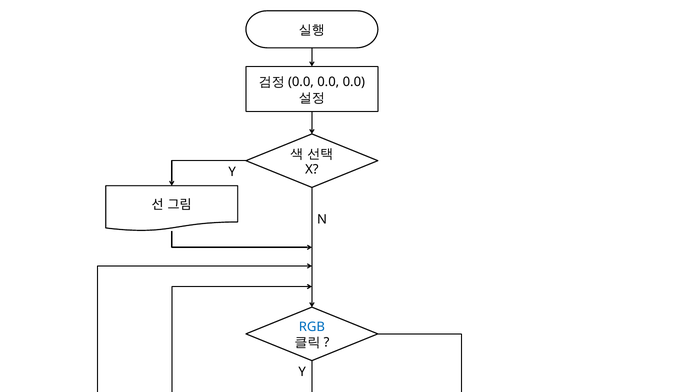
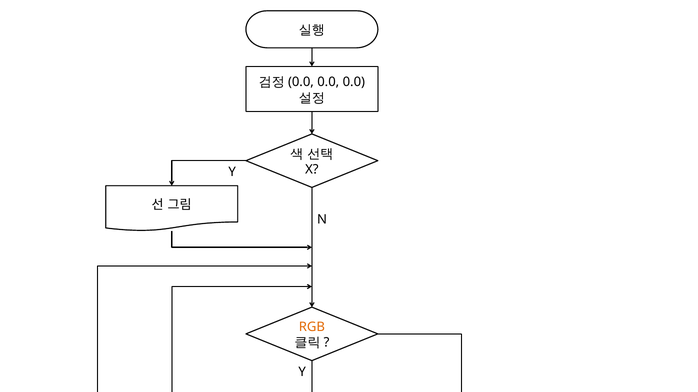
RGB colour: blue -> orange
